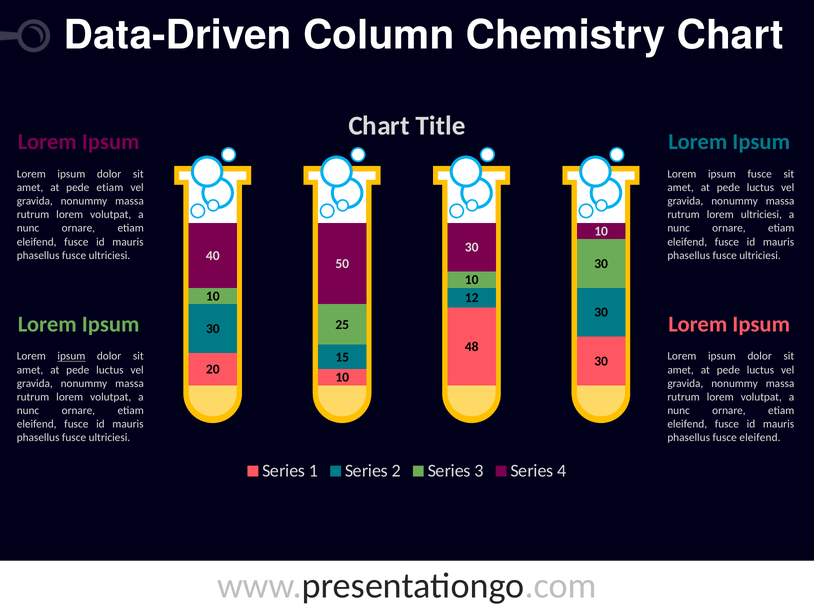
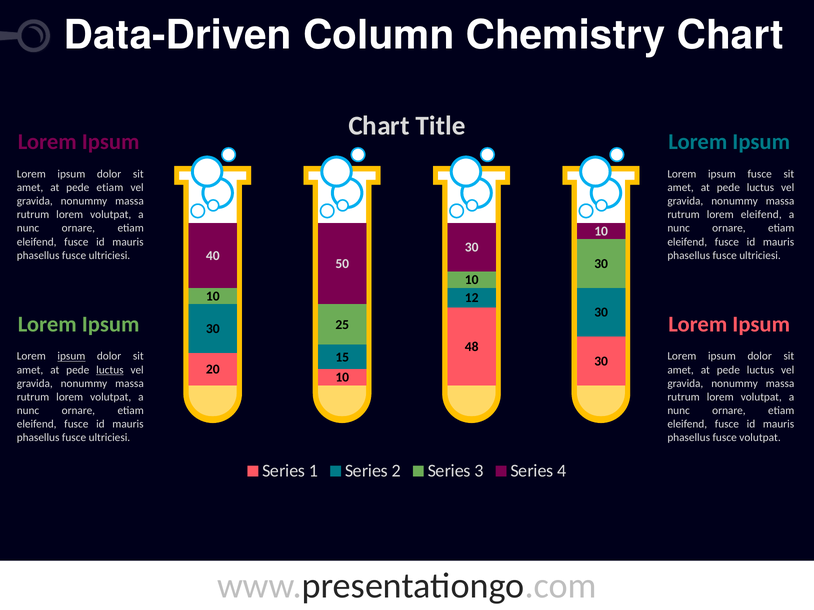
lorem ultriciesi: ultriciesi -> eleifend
luctus at (110, 370) underline: none -> present
fusce eleifend: eleifend -> volutpat
